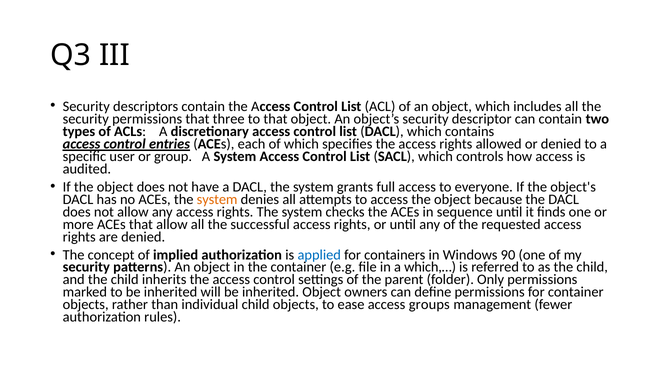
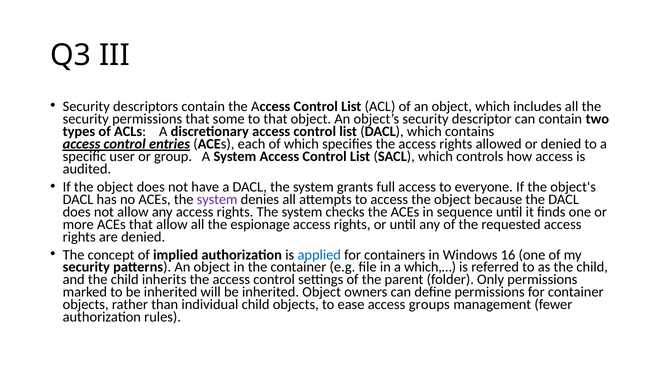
three: three -> some
system at (217, 200) colour: orange -> purple
successful: successful -> espionage
90: 90 -> 16
